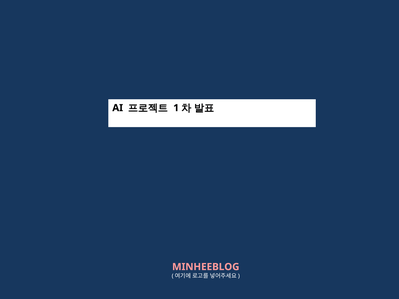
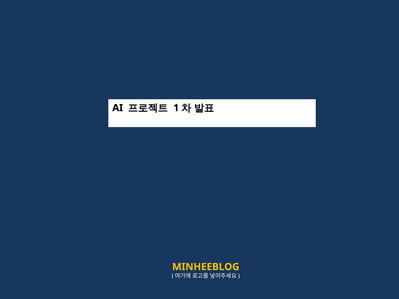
MINHEEBLOG colour: pink -> yellow
